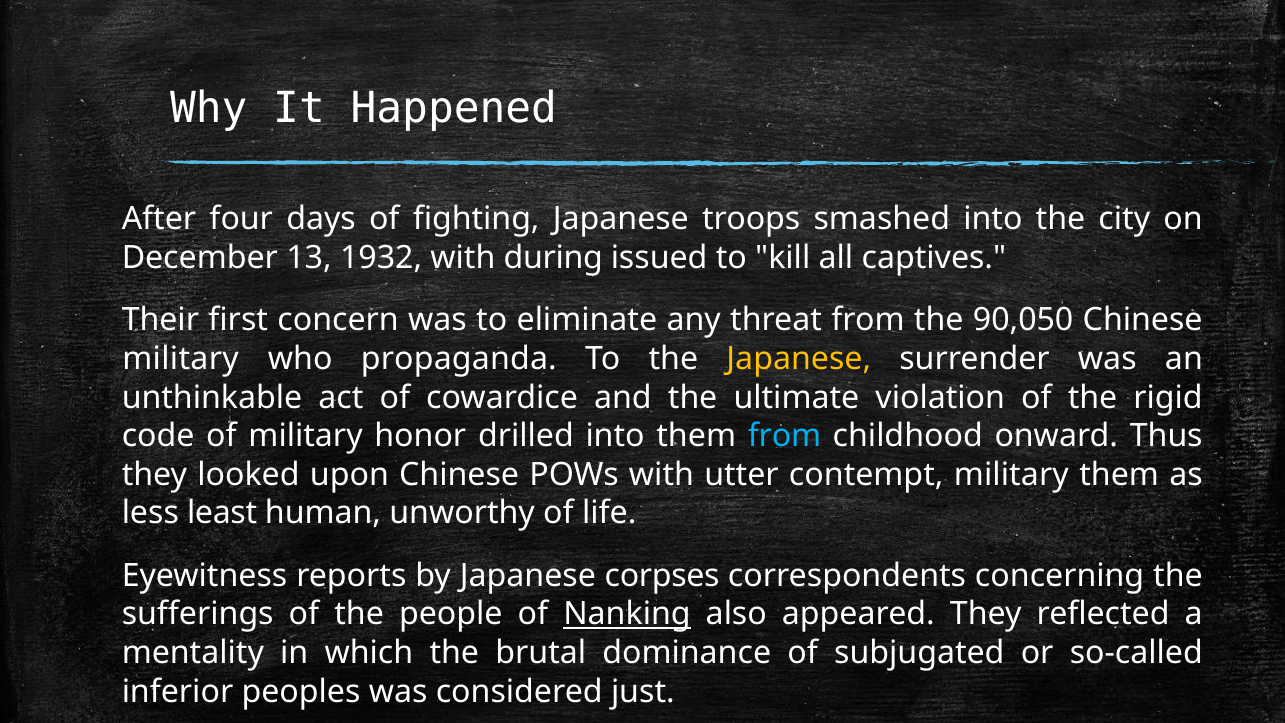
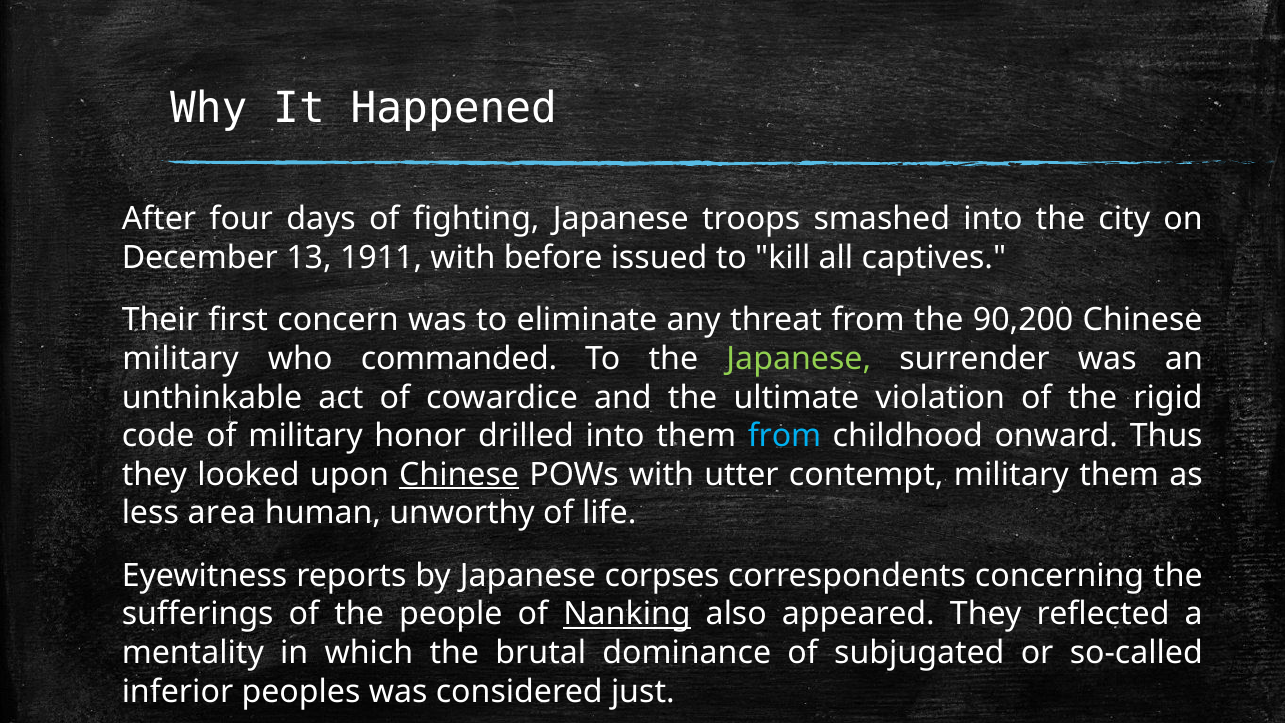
1932: 1932 -> 1911
during: during -> before
90,050: 90,050 -> 90,200
propaganda: propaganda -> commanded
Japanese at (799, 359) colour: yellow -> light green
Chinese at (459, 475) underline: none -> present
least: least -> area
